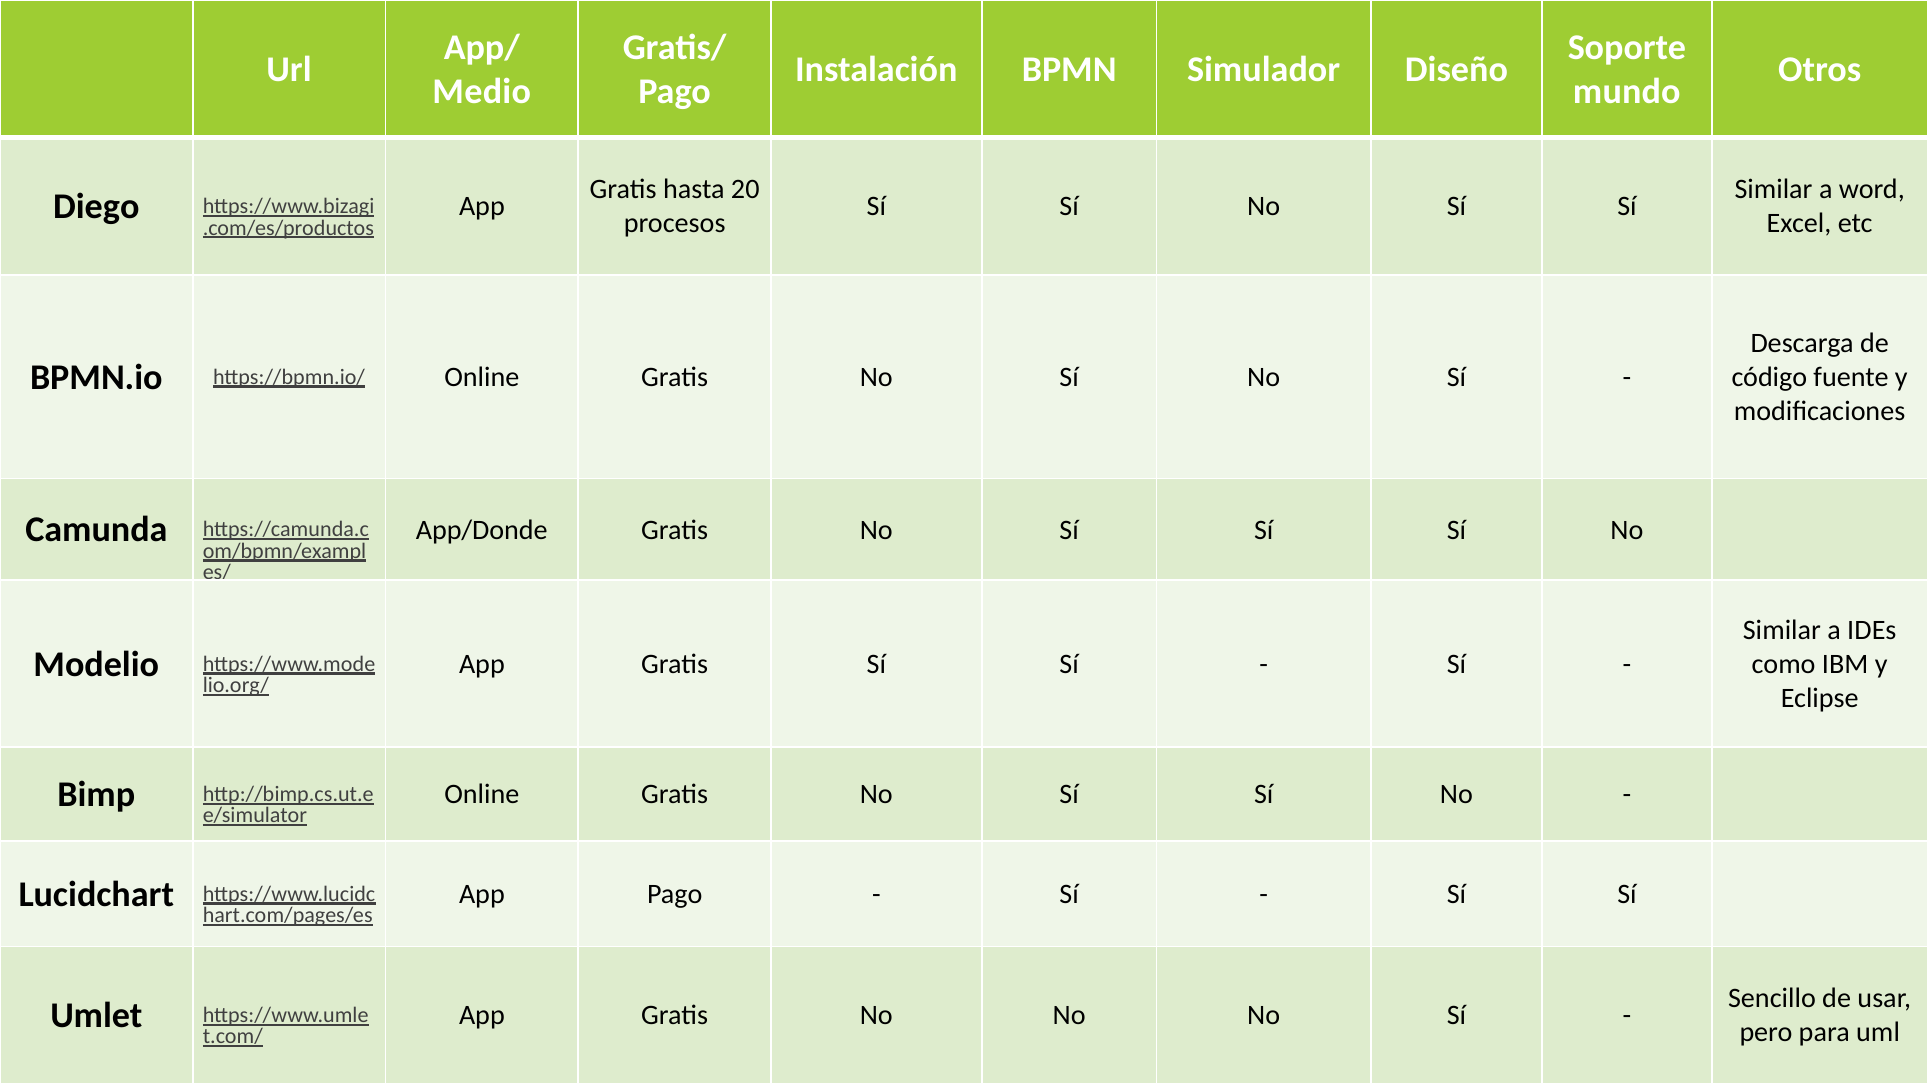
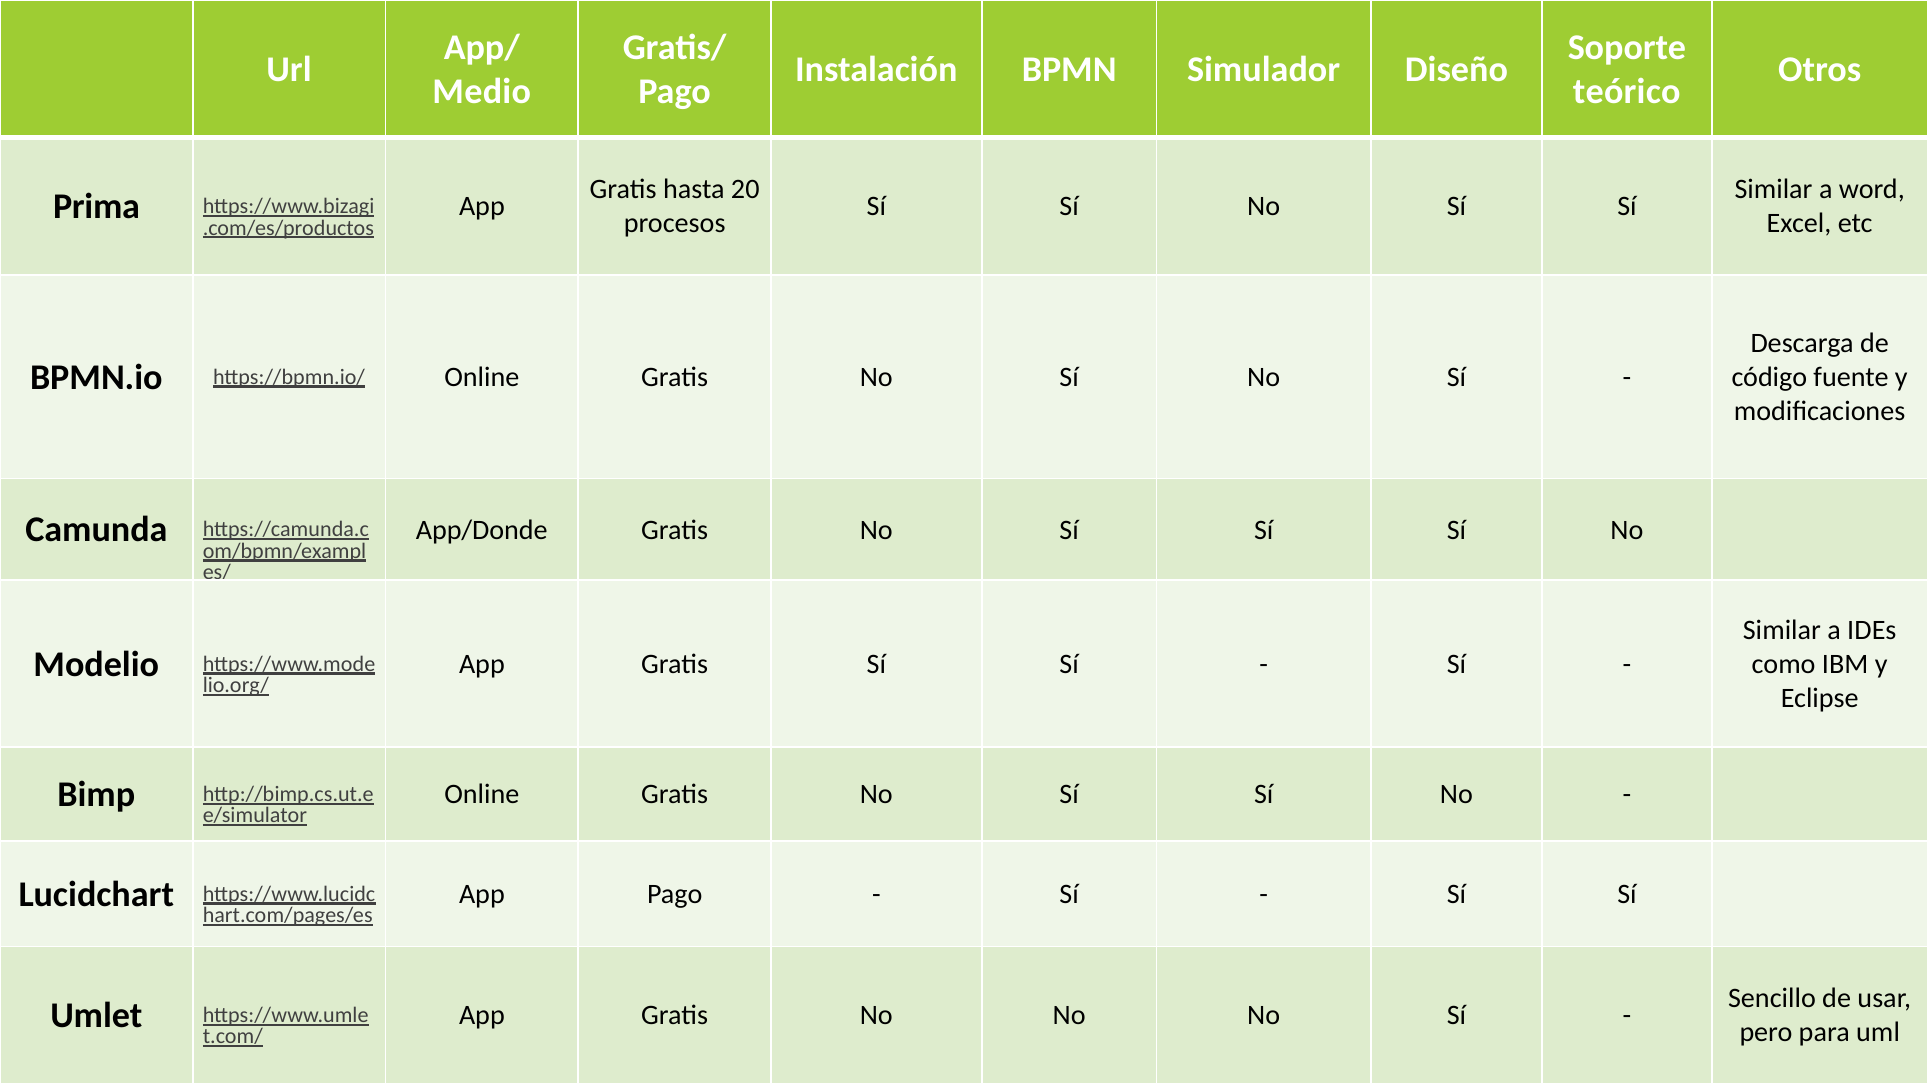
mundo: mundo -> teórico
Diego: Diego -> Prima
